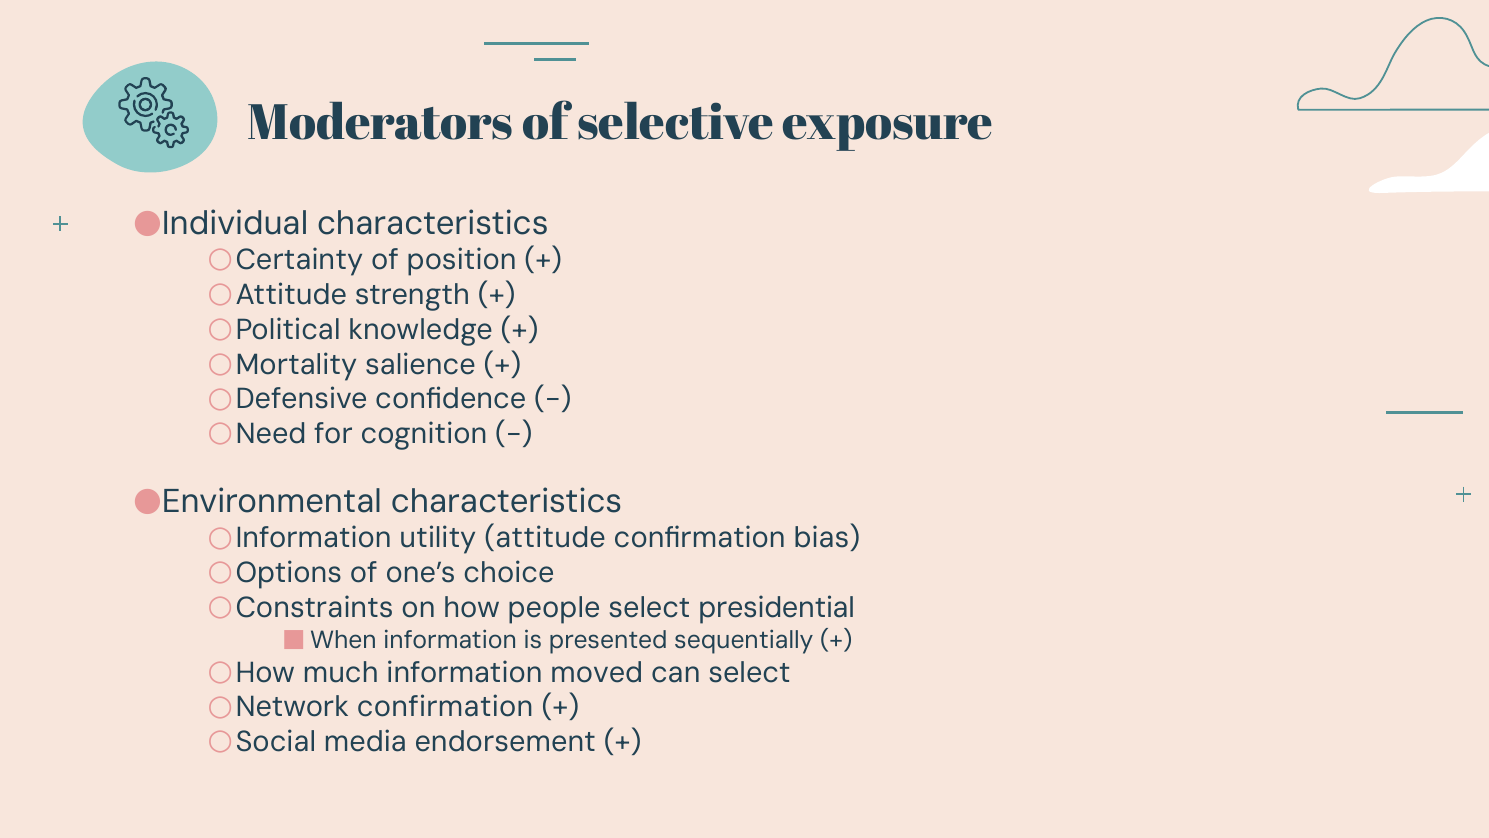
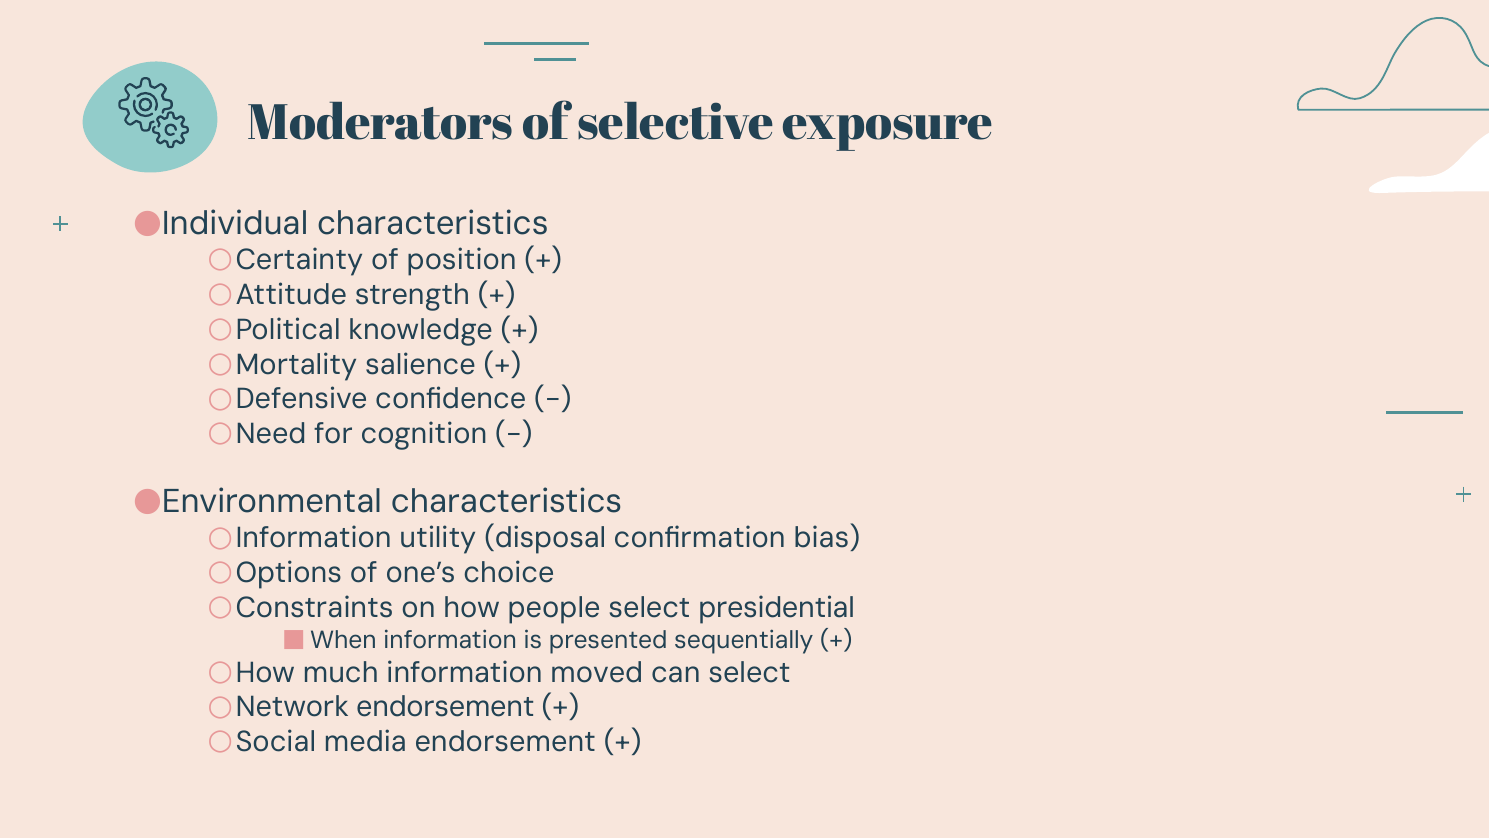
attitude: attitude -> disposal
confirmation at (445, 707): confirmation -> endorsement
